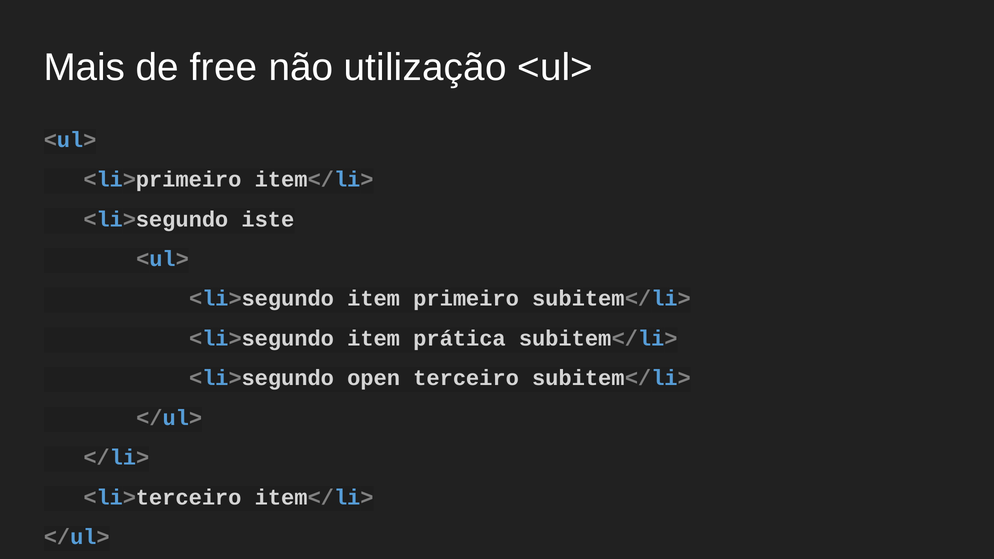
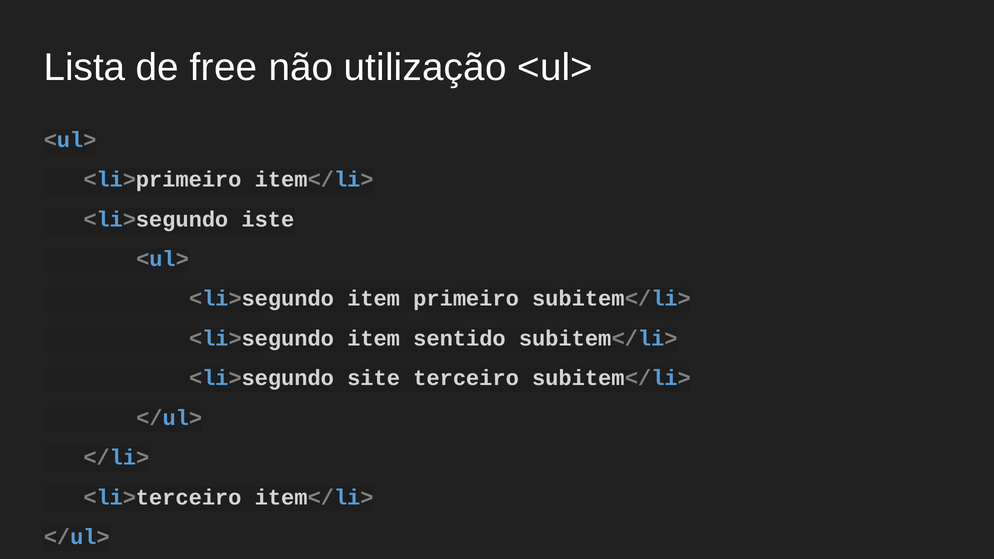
Mais: Mais -> Lista
prática: prática -> sentido
open: open -> site
